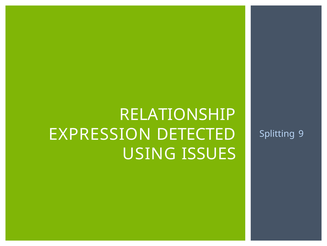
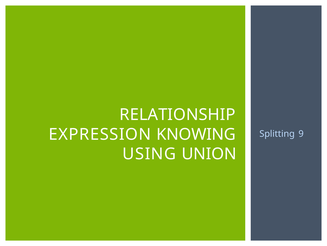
DETECTED: DETECTED -> KNOWING
ISSUES: ISSUES -> UNION
